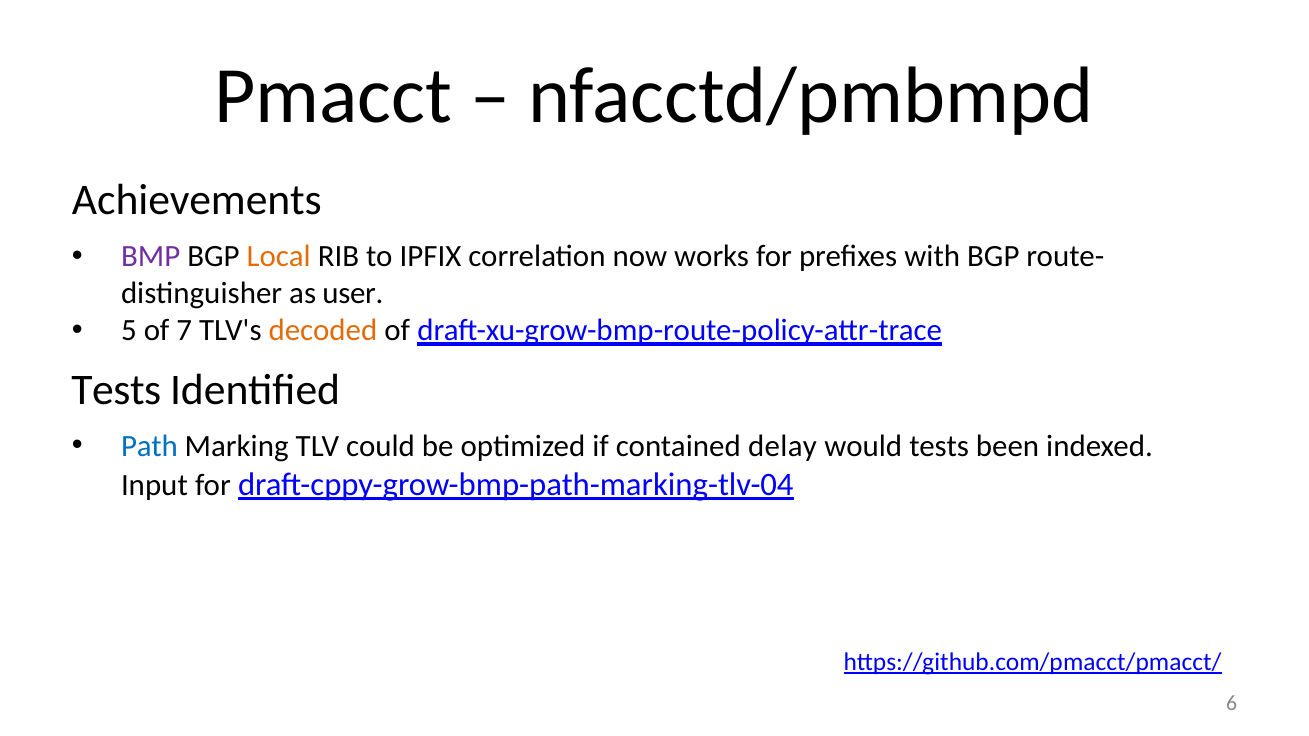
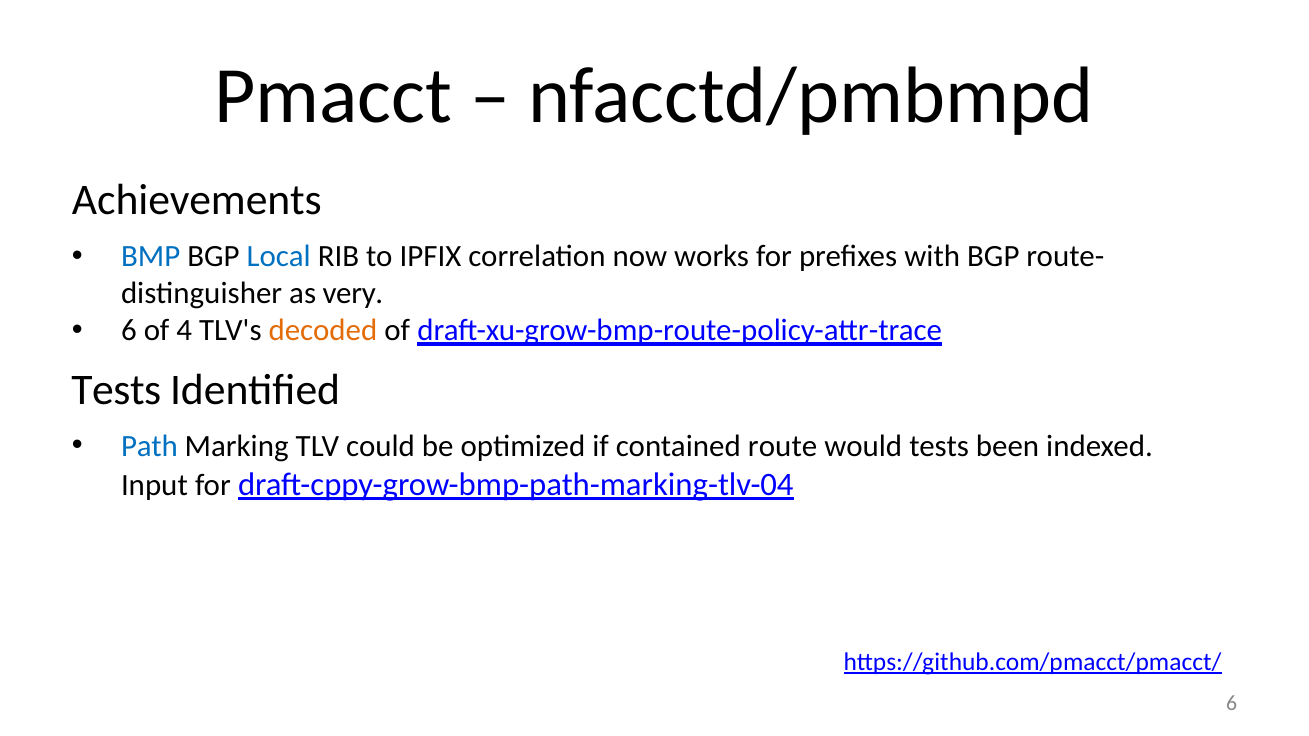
BMP colour: purple -> blue
Local colour: orange -> blue
user: user -> very
5 at (129, 331): 5 -> 6
7: 7 -> 4
delay: delay -> route
